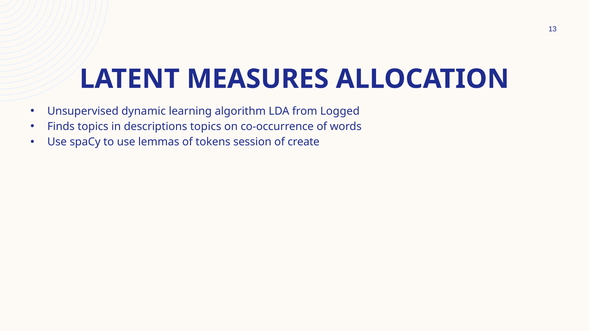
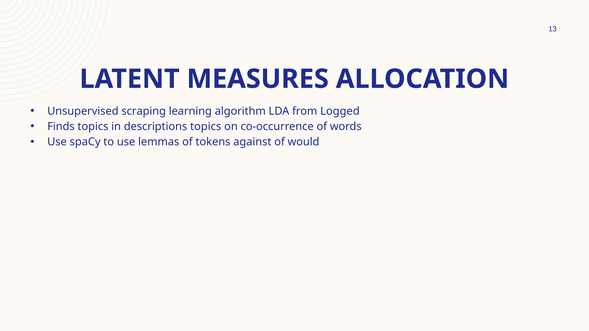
dynamic: dynamic -> scraping
session: session -> against
create: create -> would
